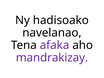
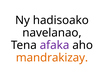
mandrakizay colour: purple -> orange
